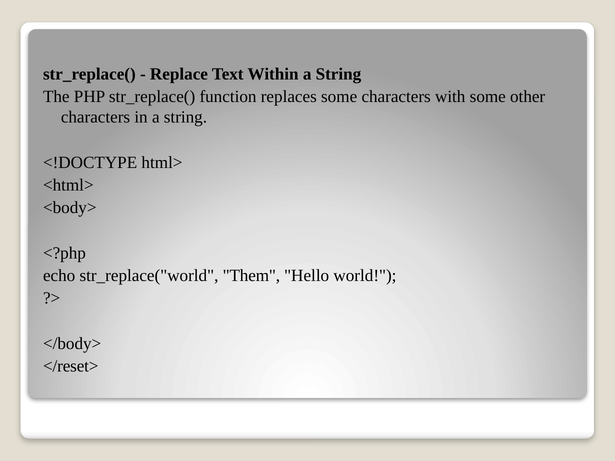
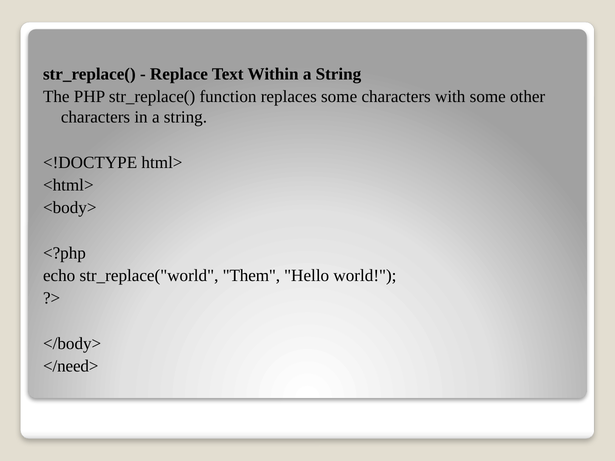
</reset>: </reset> -> </need>
